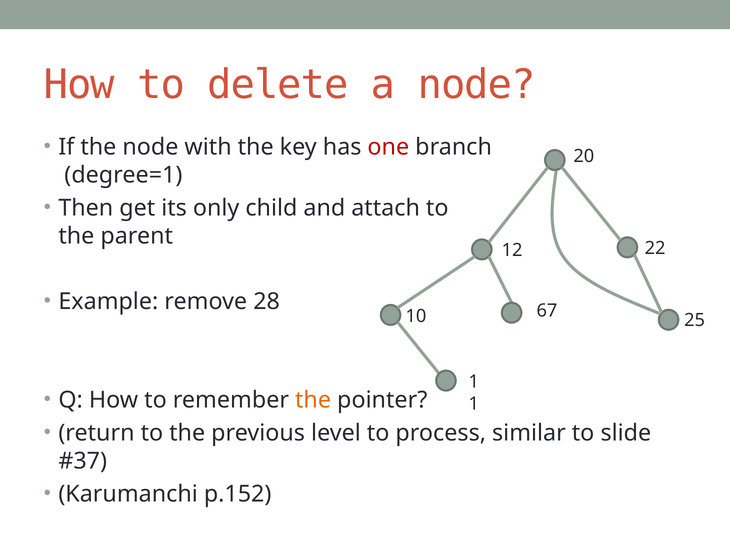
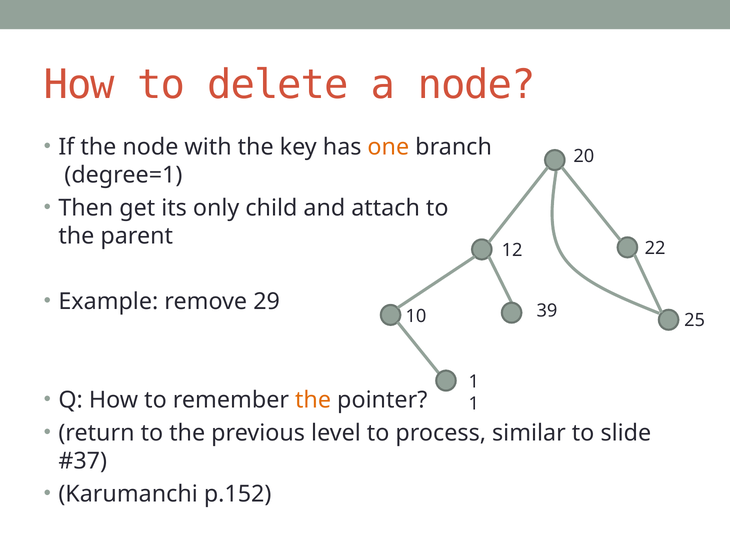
one colour: red -> orange
28: 28 -> 29
67: 67 -> 39
